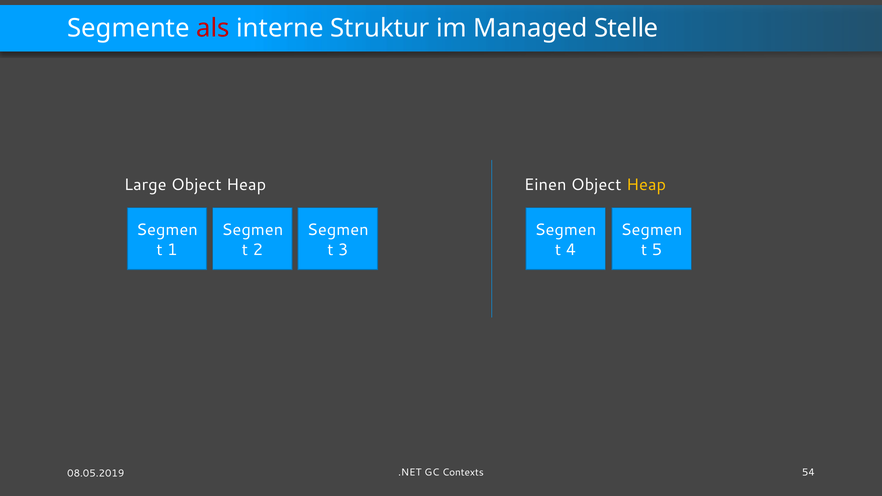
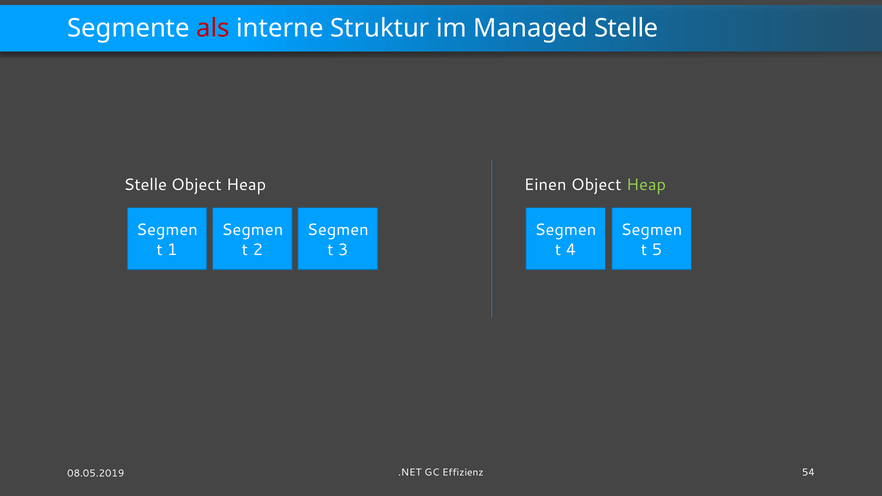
Large at (145, 185): Large -> Stelle
Heap at (646, 185) colour: yellow -> light green
Contexts: Contexts -> Effizienz
